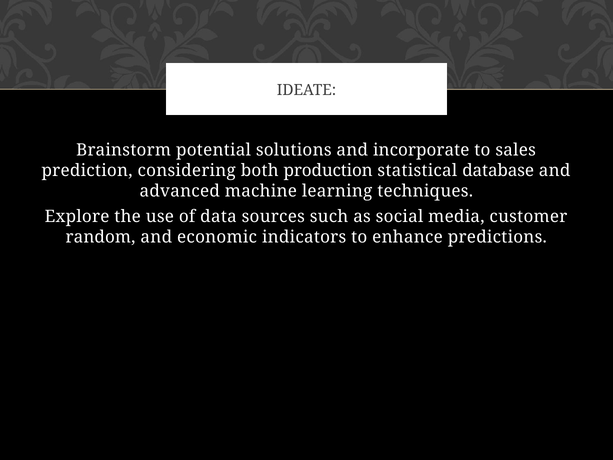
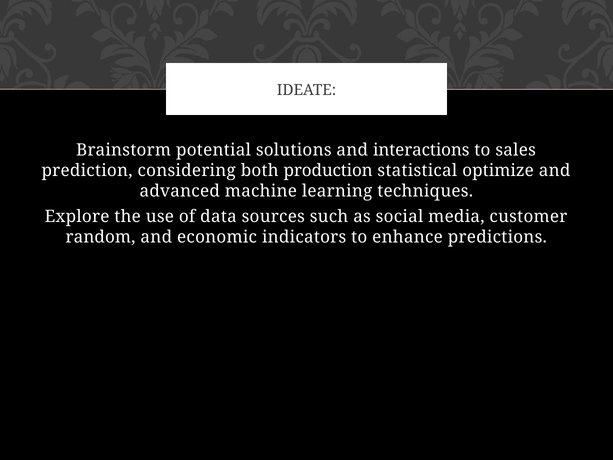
incorporate: incorporate -> interactions
database: database -> optimize
